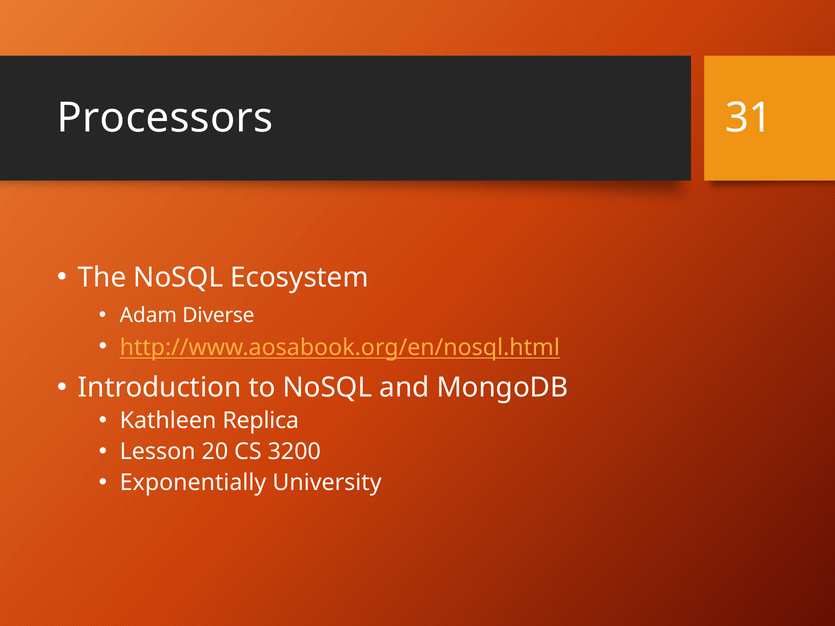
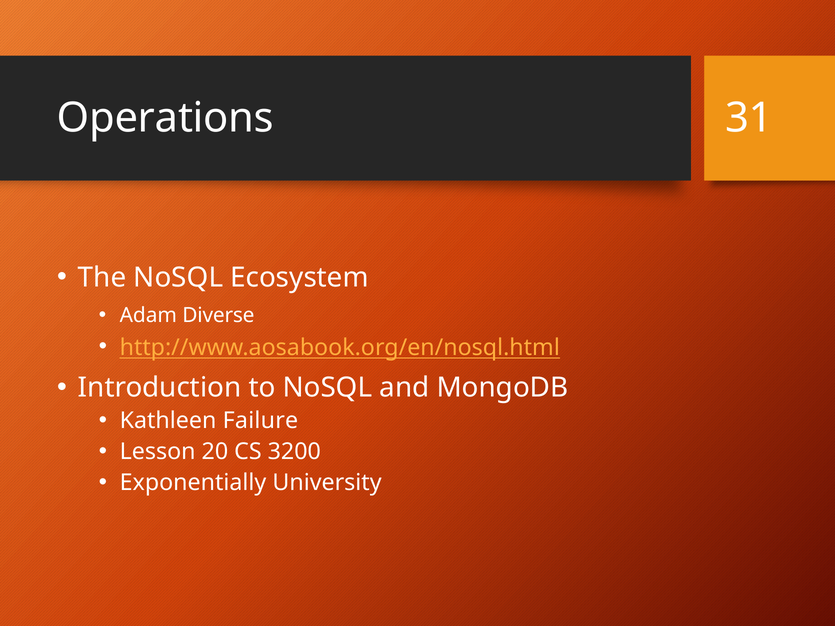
Processors: Processors -> Operations
Replica: Replica -> Failure
